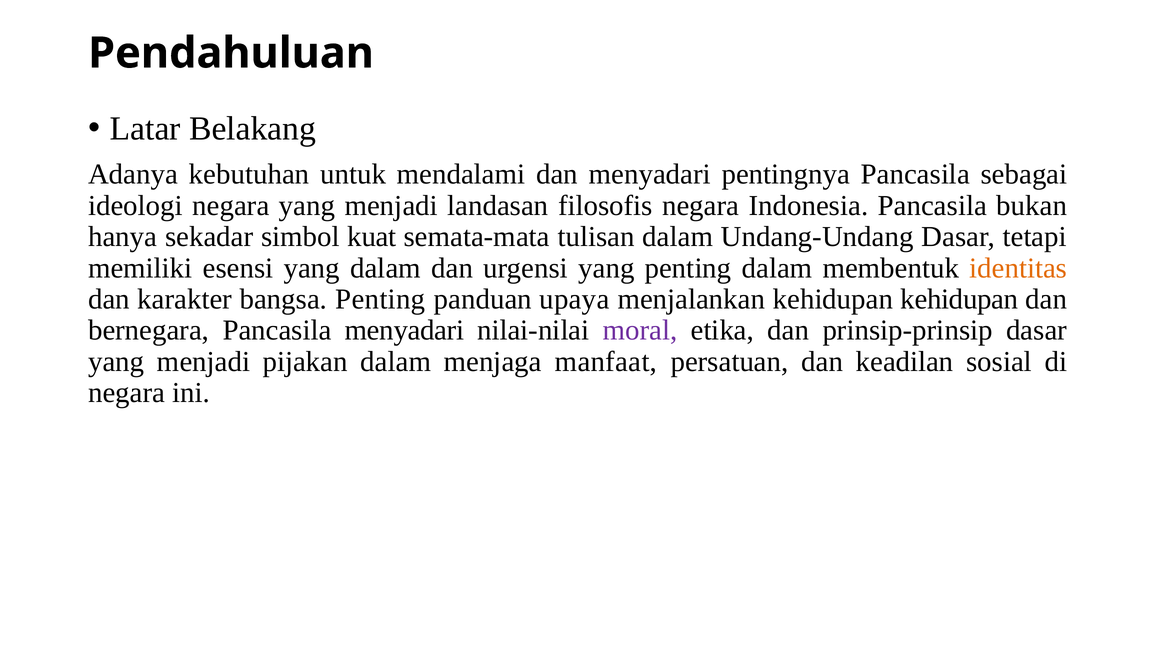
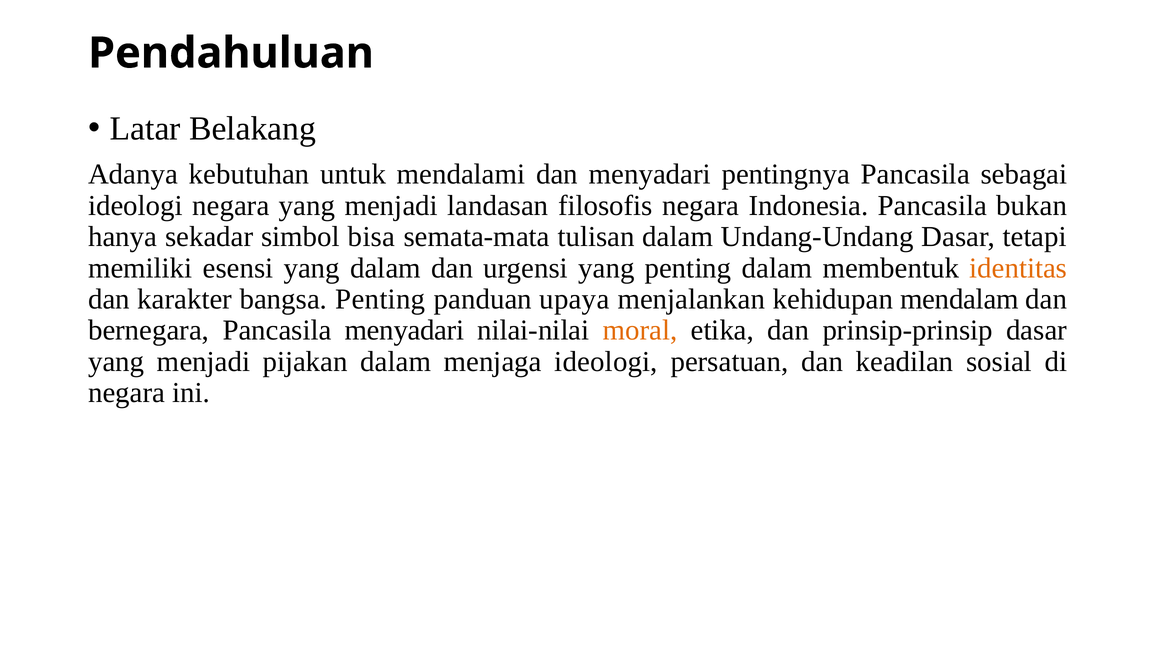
kuat: kuat -> bisa
kehidupan kehidupan: kehidupan -> mendalam
moral colour: purple -> orange
menjaga manfaat: manfaat -> ideologi
